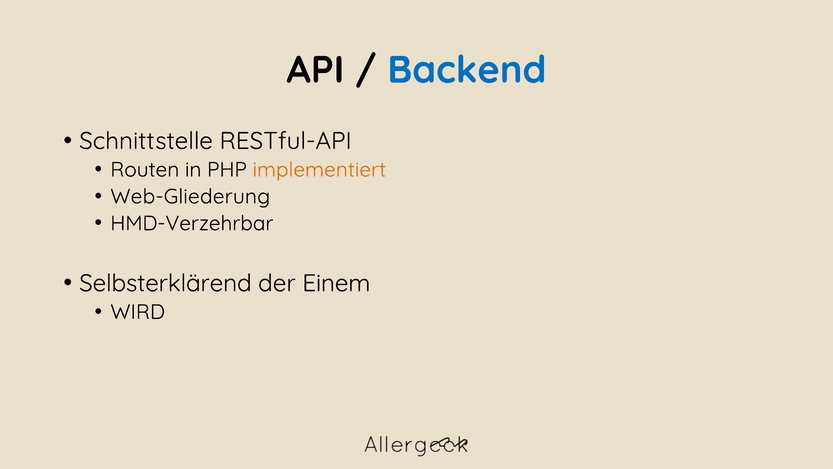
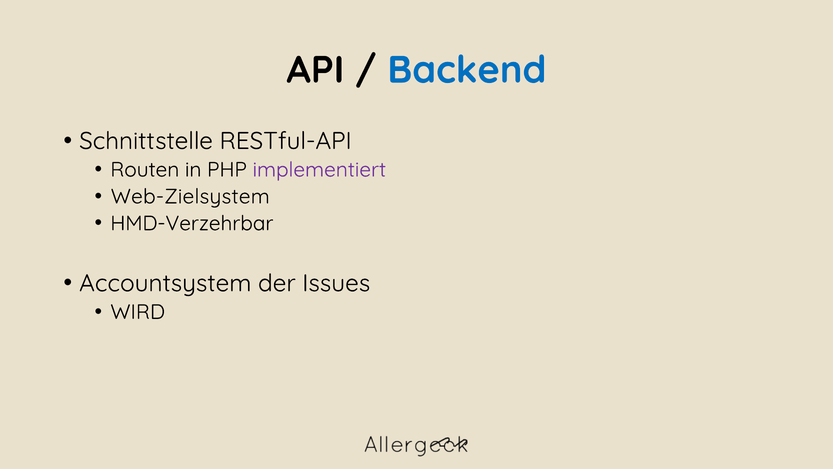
implementiert colour: orange -> purple
Web-Gliederung: Web-Gliederung -> Web-Zielsystem
Selbsterklärend: Selbsterklärend -> Accountsystem
Einem: Einem -> Issues
